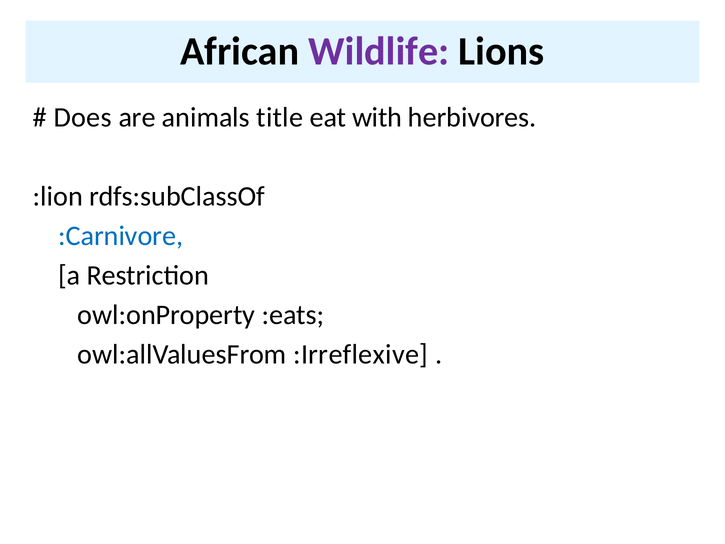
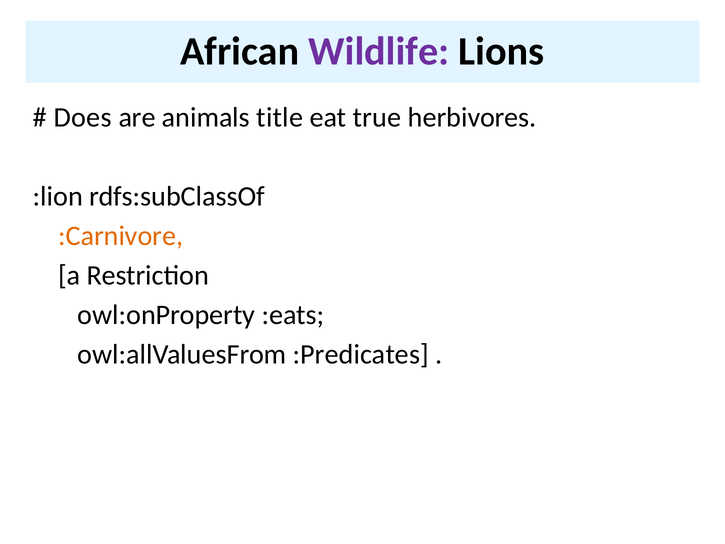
with: with -> true
:Carnivore colour: blue -> orange
:Irreflexive: :Irreflexive -> :Predicates
